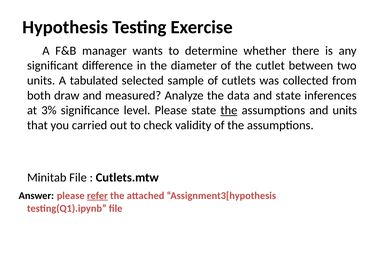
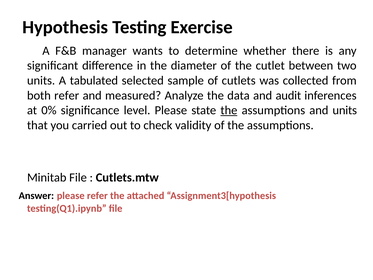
both draw: draw -> refer
and state: state -> audit
3%: 3% -> 0%
refer at (97, 196) underline: present -> none
